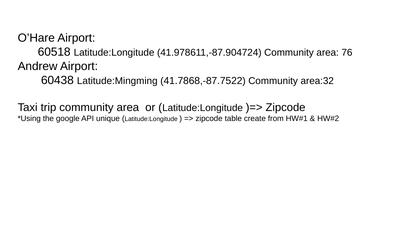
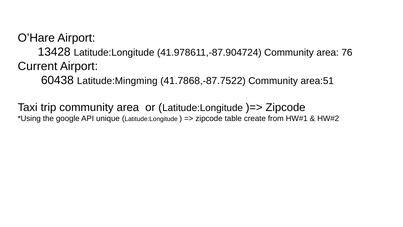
60518: 60518 -> 13428
Andrew: Andrew -> Current
area:32: area:32 -> area:51
